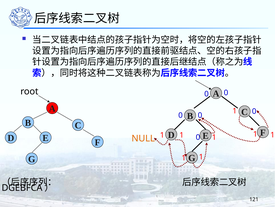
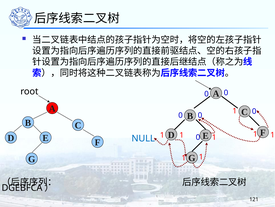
NULL colour: orange -> blue
